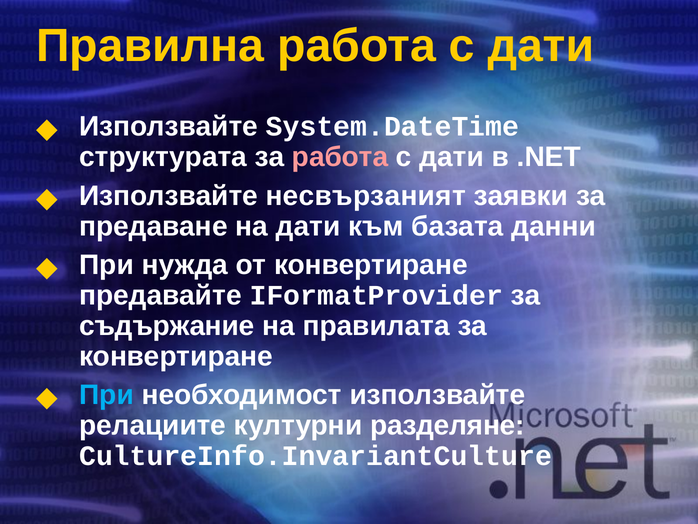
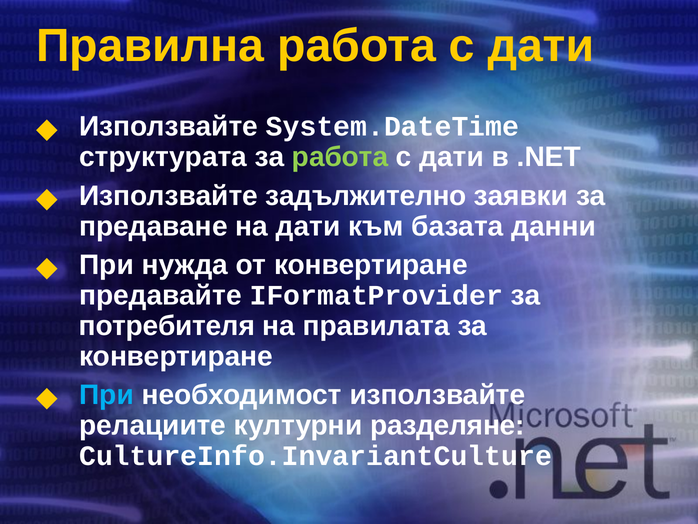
работа at (340, 157) colour: pink -> light green
несвързаният: несвързаният -> задължително
съдържание: съдържание -> потребителя
